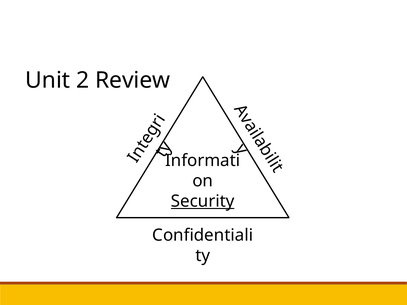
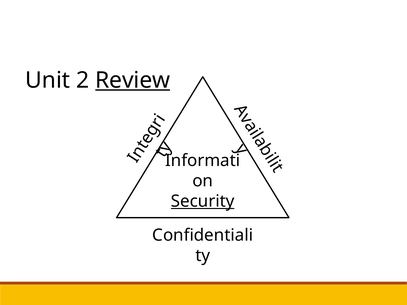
Review underline: none -> present
